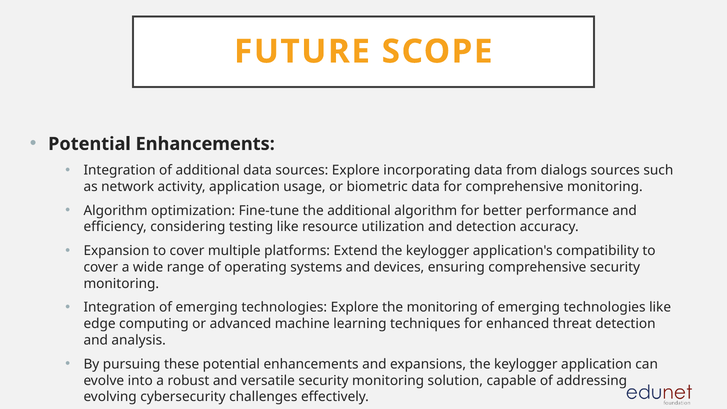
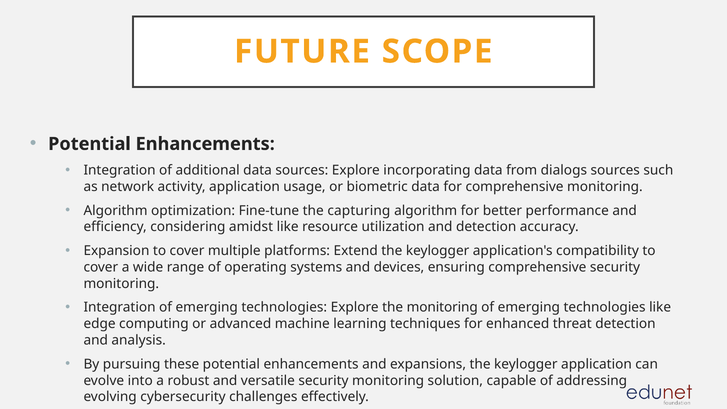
the additional: additional -> capturing
testing: testing -> amidst
